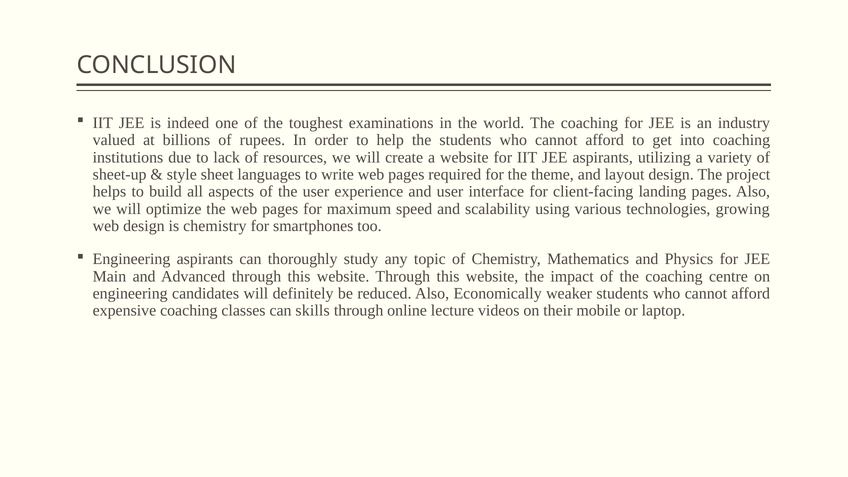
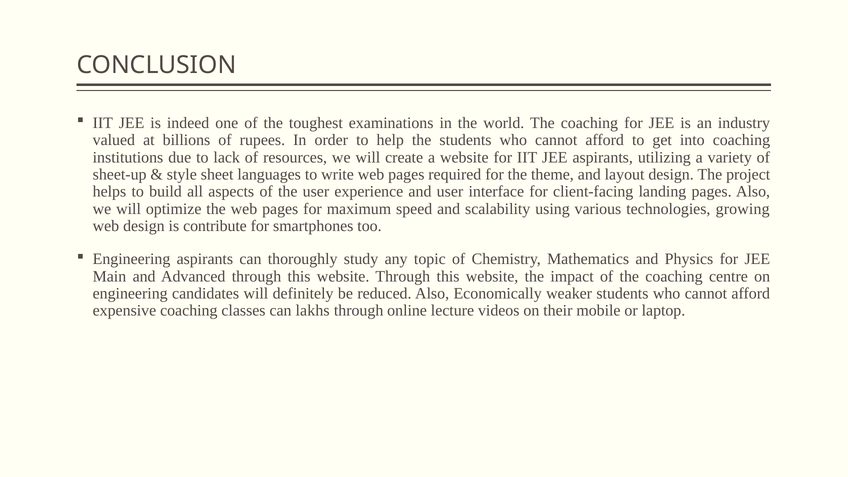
is chemistry: chemistry -> contribute
skills: skills -> lakhs
